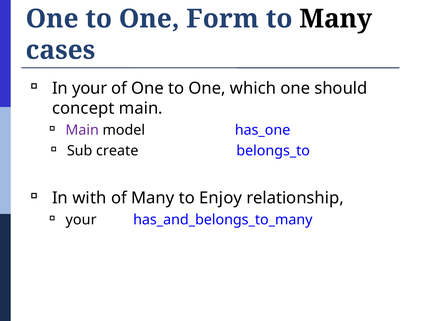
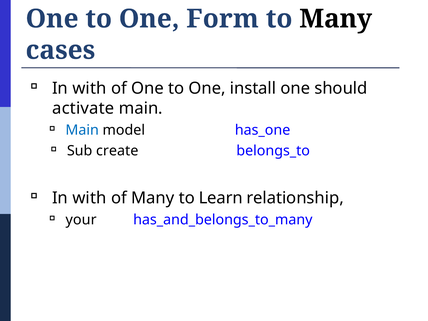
your at (90, 88): your -> with
which: which -> install
concept: concept -> activate
Main at (82, 130) colour: purple -> blue
Enjoy: Enjoy -> Learn
